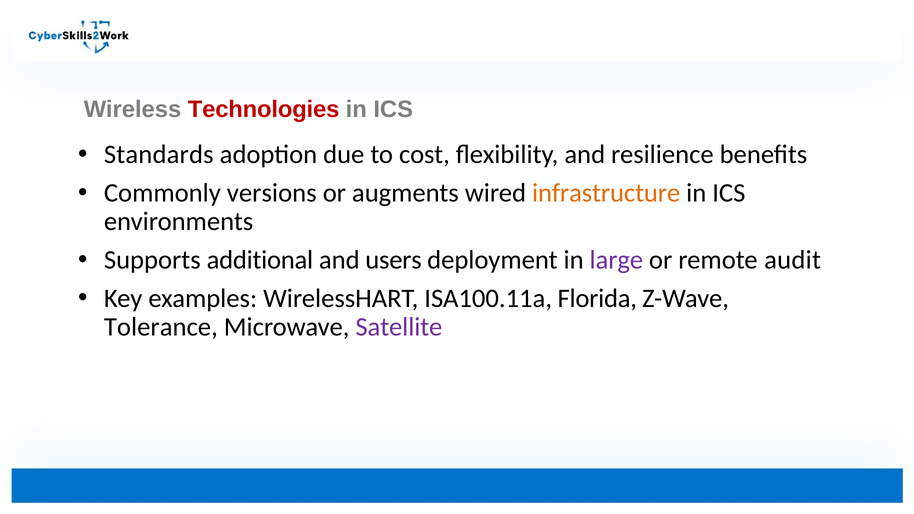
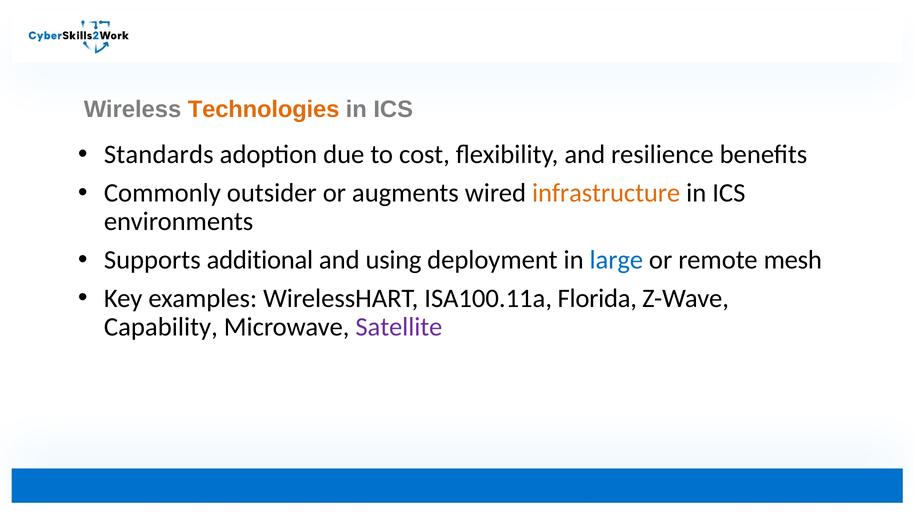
Technologies colour: red -> orange
versions: versions -> outsider
users: users -> using
large colour: purple -> blue
audit: audit -> mesh
Tolerance: Tolerance -> Capability
